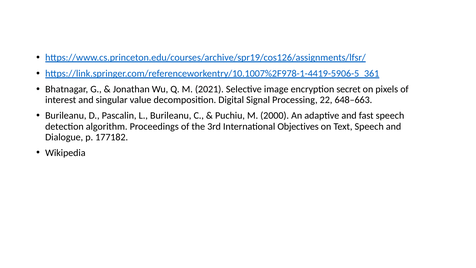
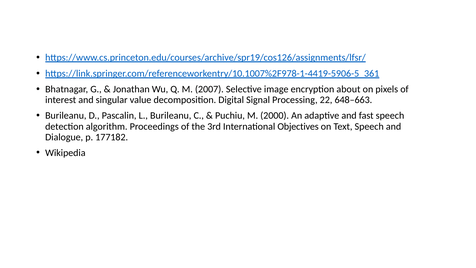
2021: 2021 -> 2007
secret: secret -> about
